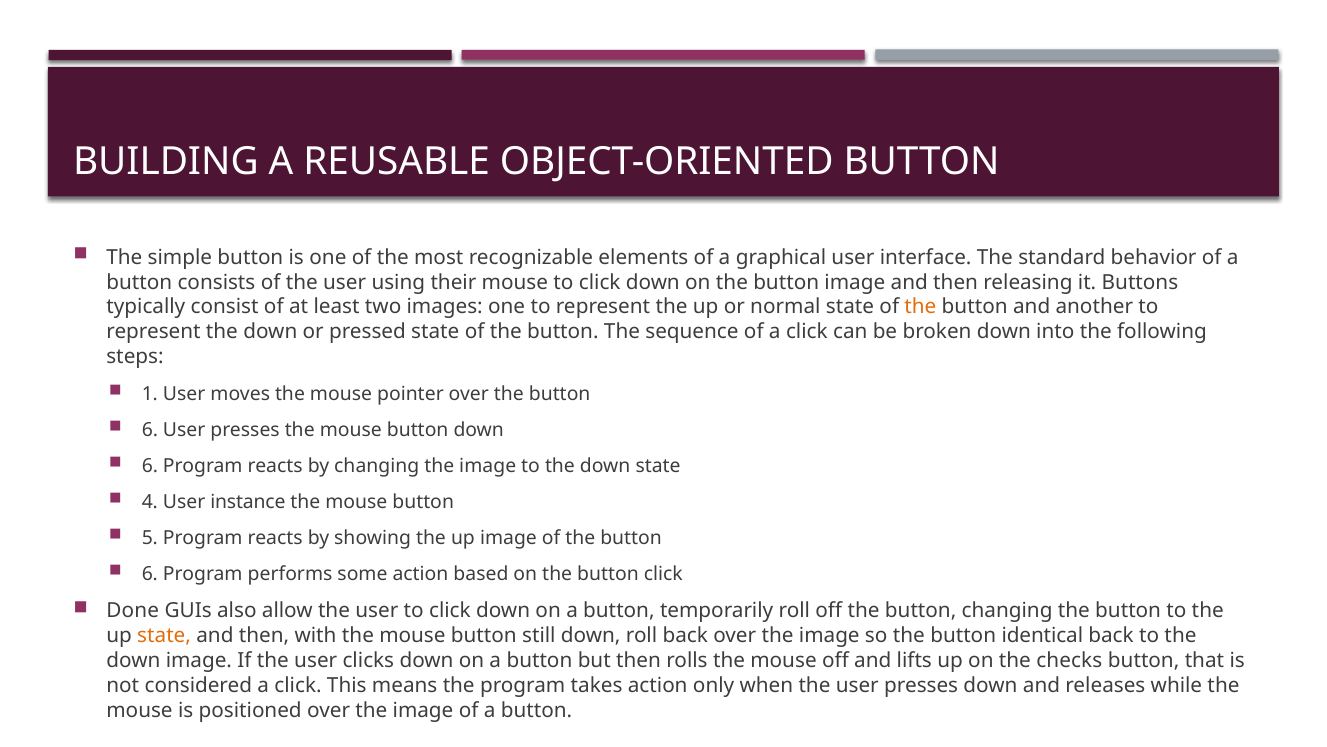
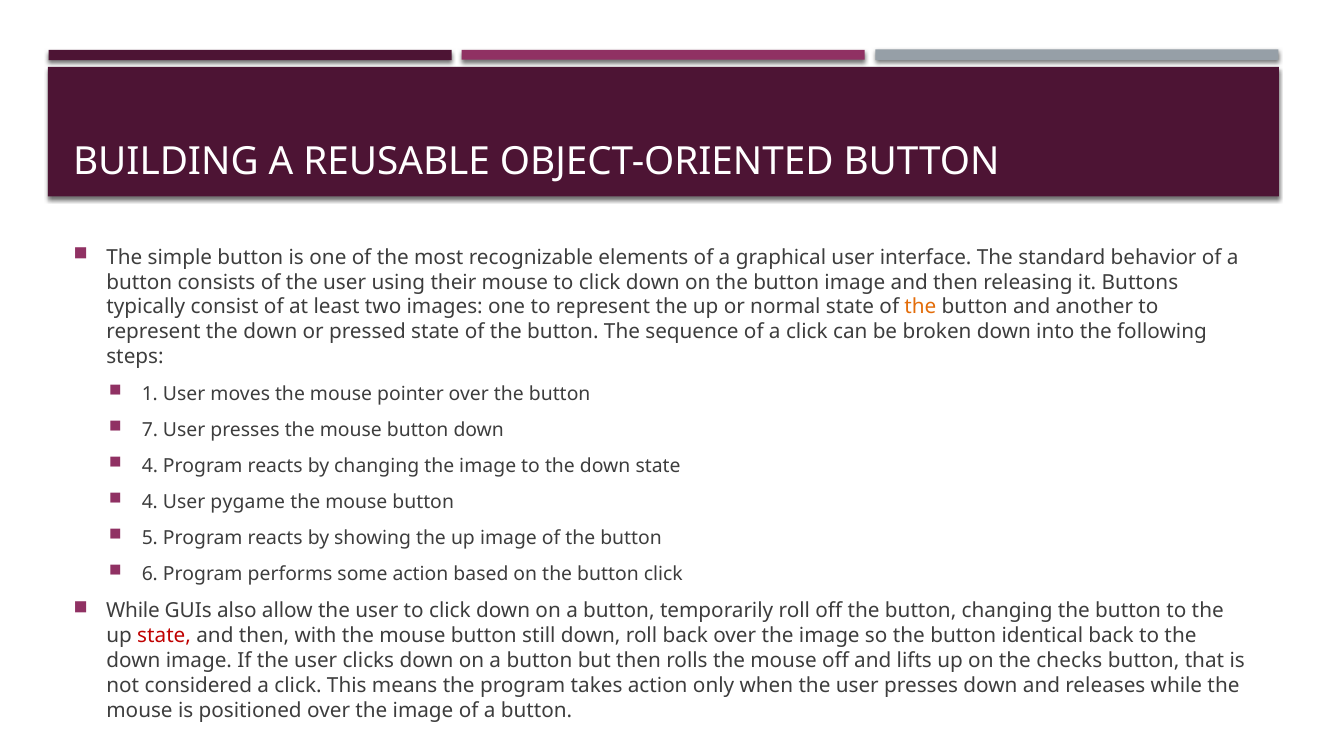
6 at (150, 429): 6 -> 7
6 at (150, 465): 6 -> 4
instance: instance -> pygame
Done at (133, 611): Done -> While
state at (164, 636) colour: orange -> red
